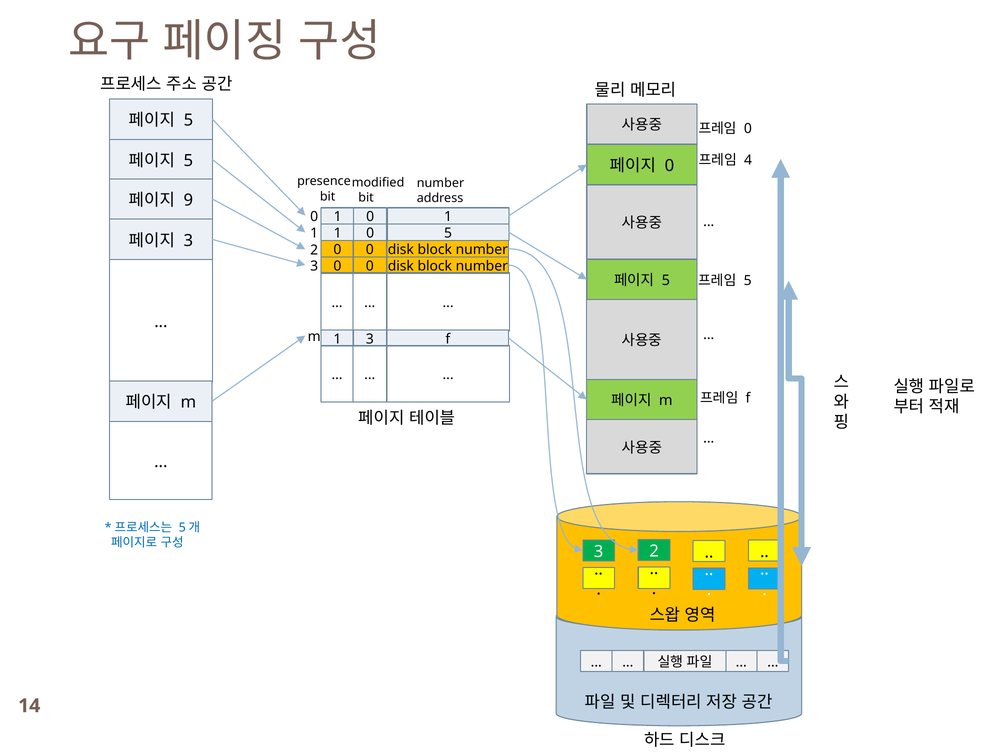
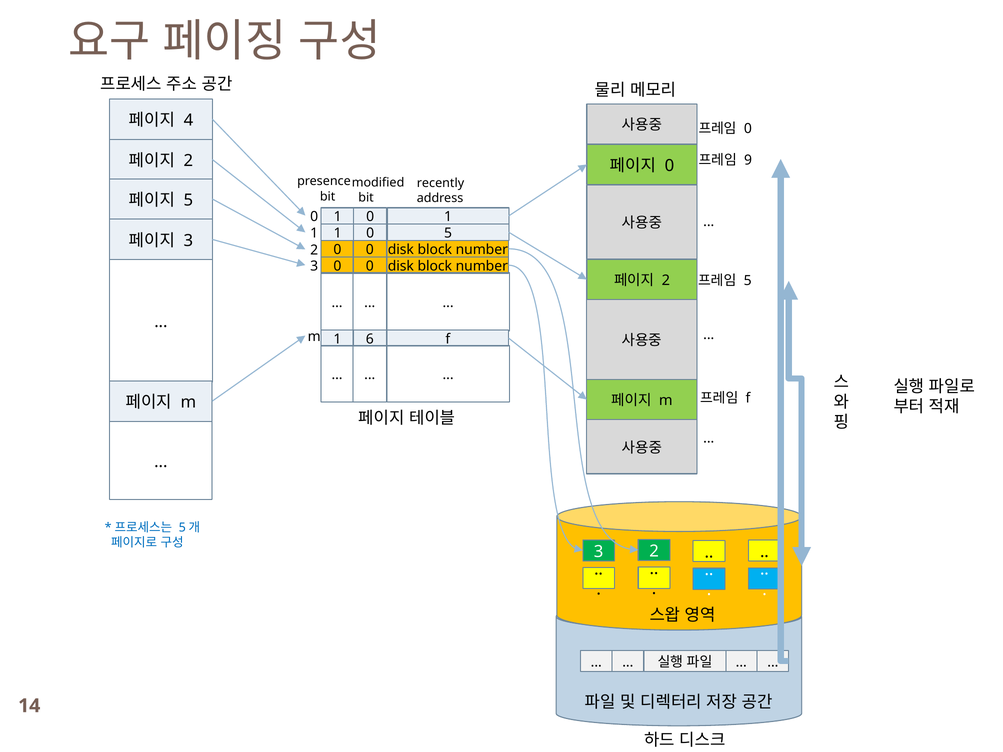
5 at (188, 120): 5 -> 4
5 at (188, 161): 5 -> 2
4: 4 -> 9
number at (440, 183): number -> recently
9 at (188, 200): 9 -> 5
5 at (666, 281): 5 -> 2
1 3: 3 -> 6
